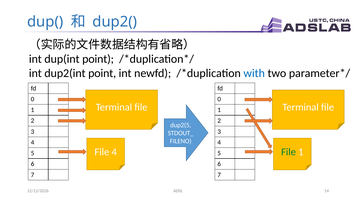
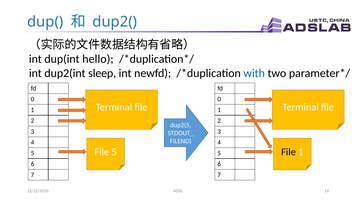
dup(int point: point -> hello
dup2(int point: point -> sleep
File 4: 4 -> 5
File at (289, 152) colour: green -> black
